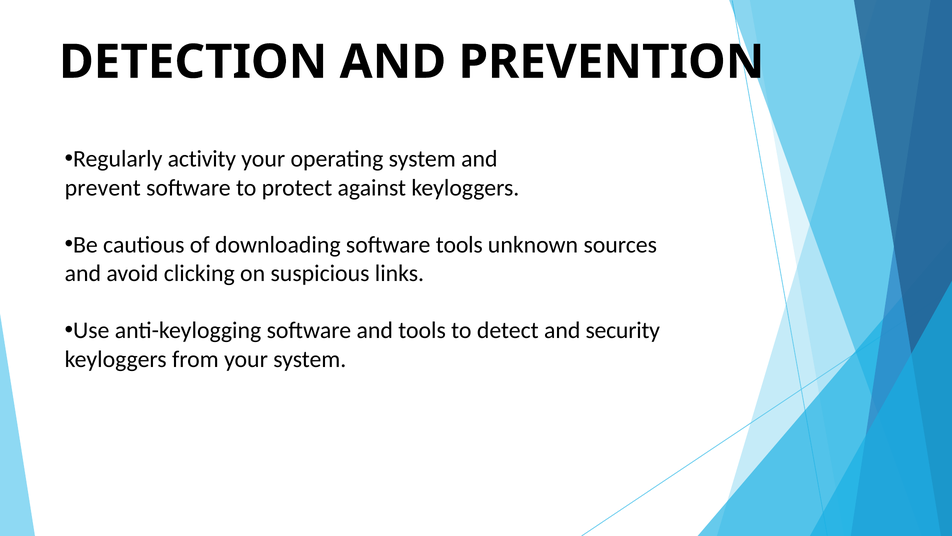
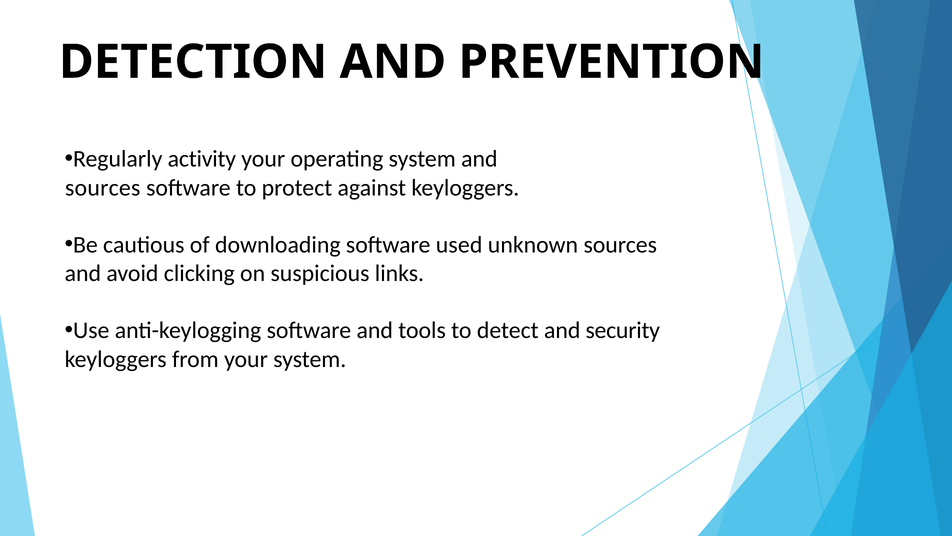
prevent at (103, 188): prevent -> sources
software tools: tools -> used
